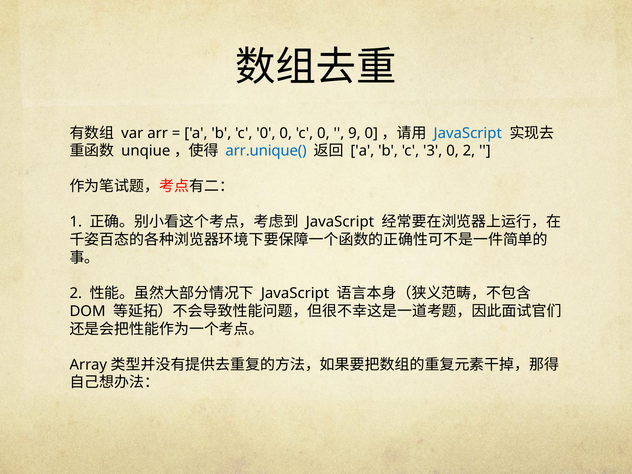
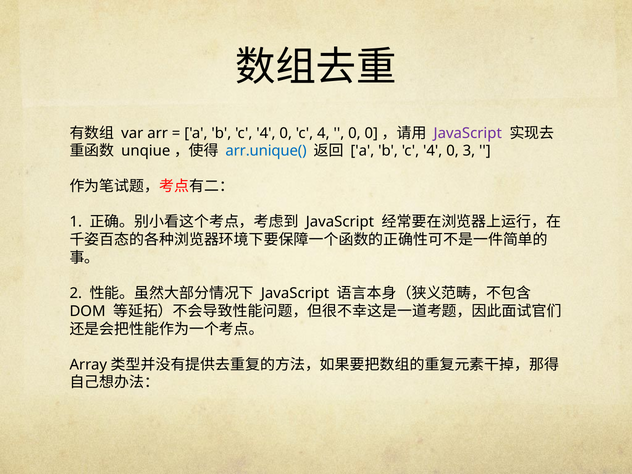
0 at (266, 133): 0 -> 4
0 c 0: 0 -> 4
9 at (354, 133): 9 -> 0
JavaScript at (468, 133) colour: blue -> purple
3 at (433, 151): 3 -> 4
0 2: 2 -> 3
